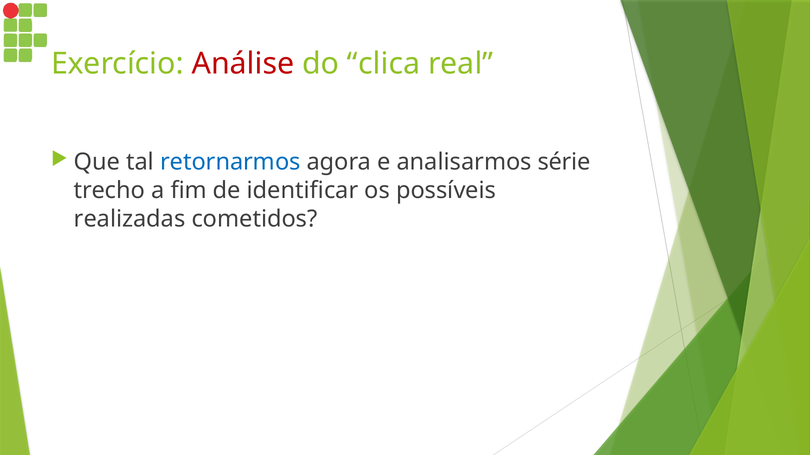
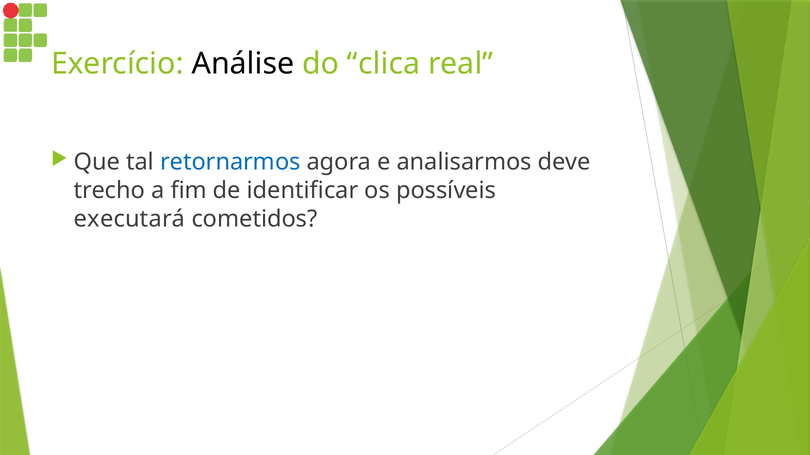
Análise colour: red -> black
série: série -> deve
realizadas: realizadas -> executará
